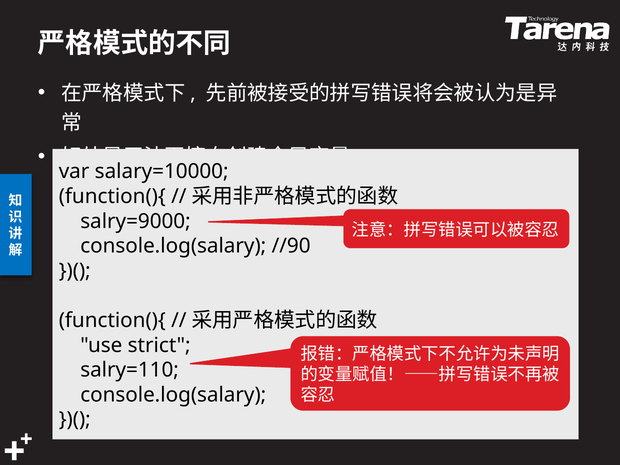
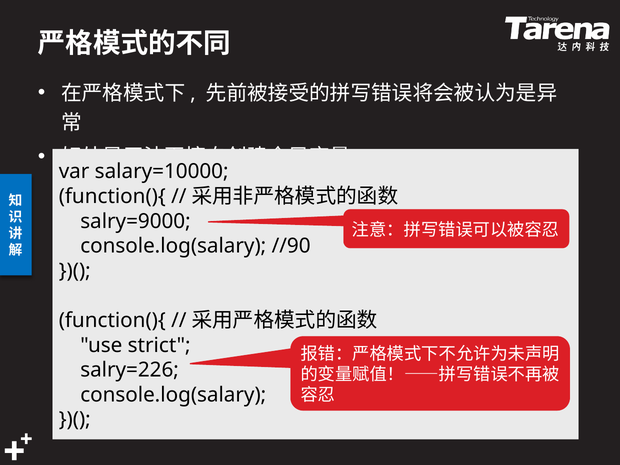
salry=110: salry=110 -> salry=226
